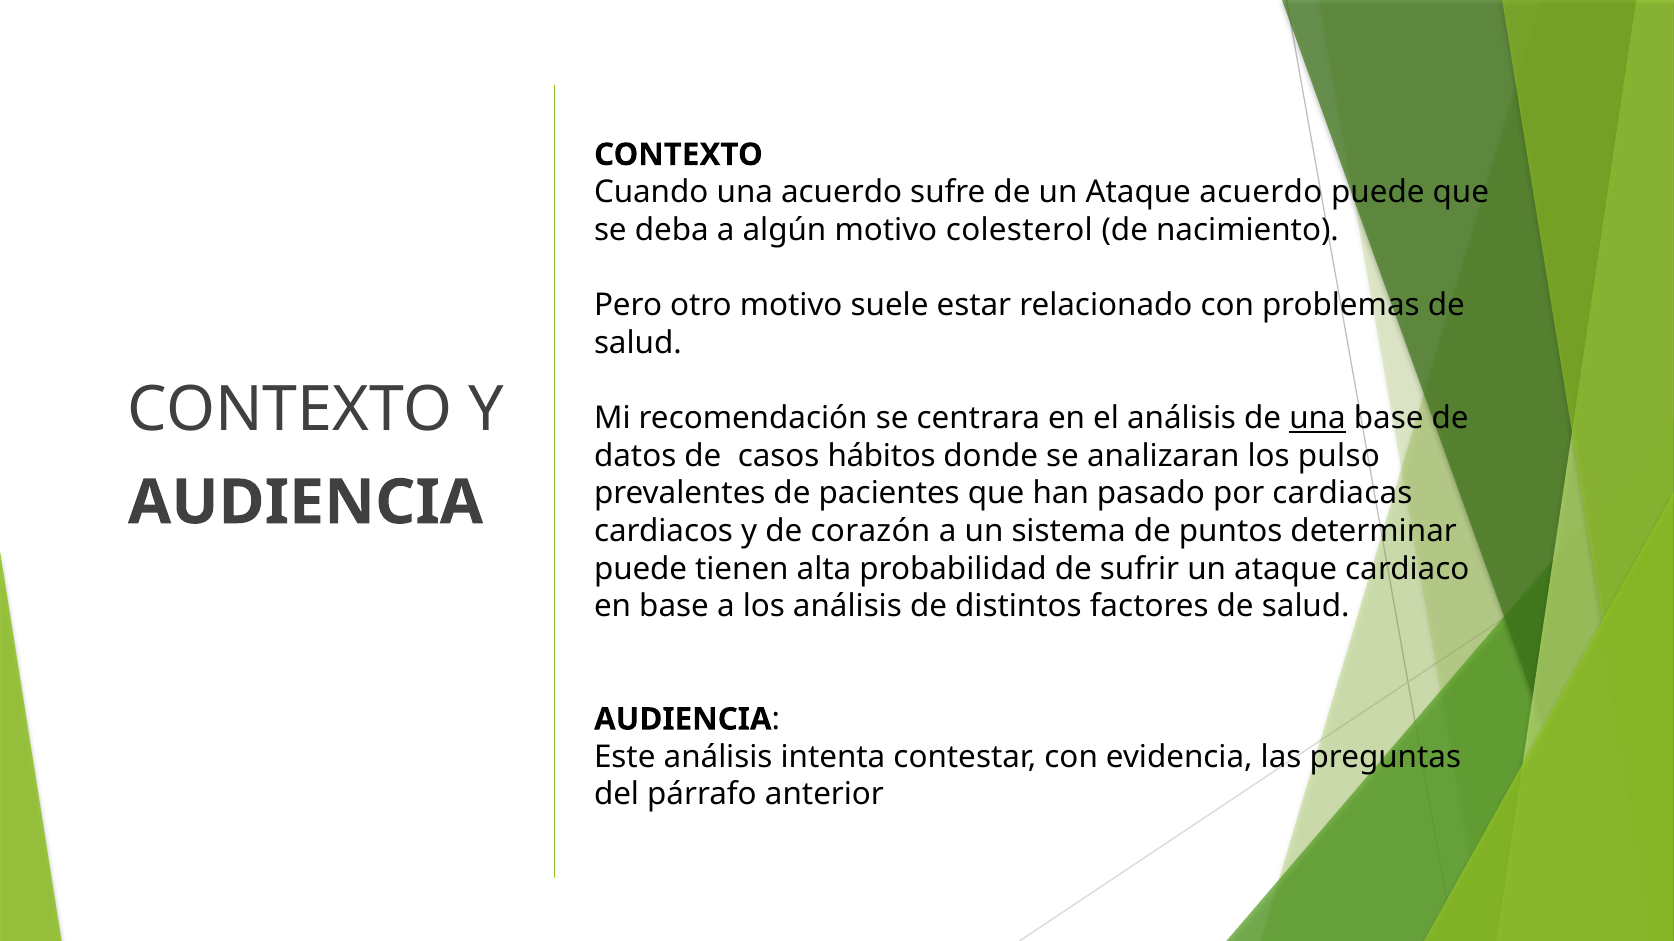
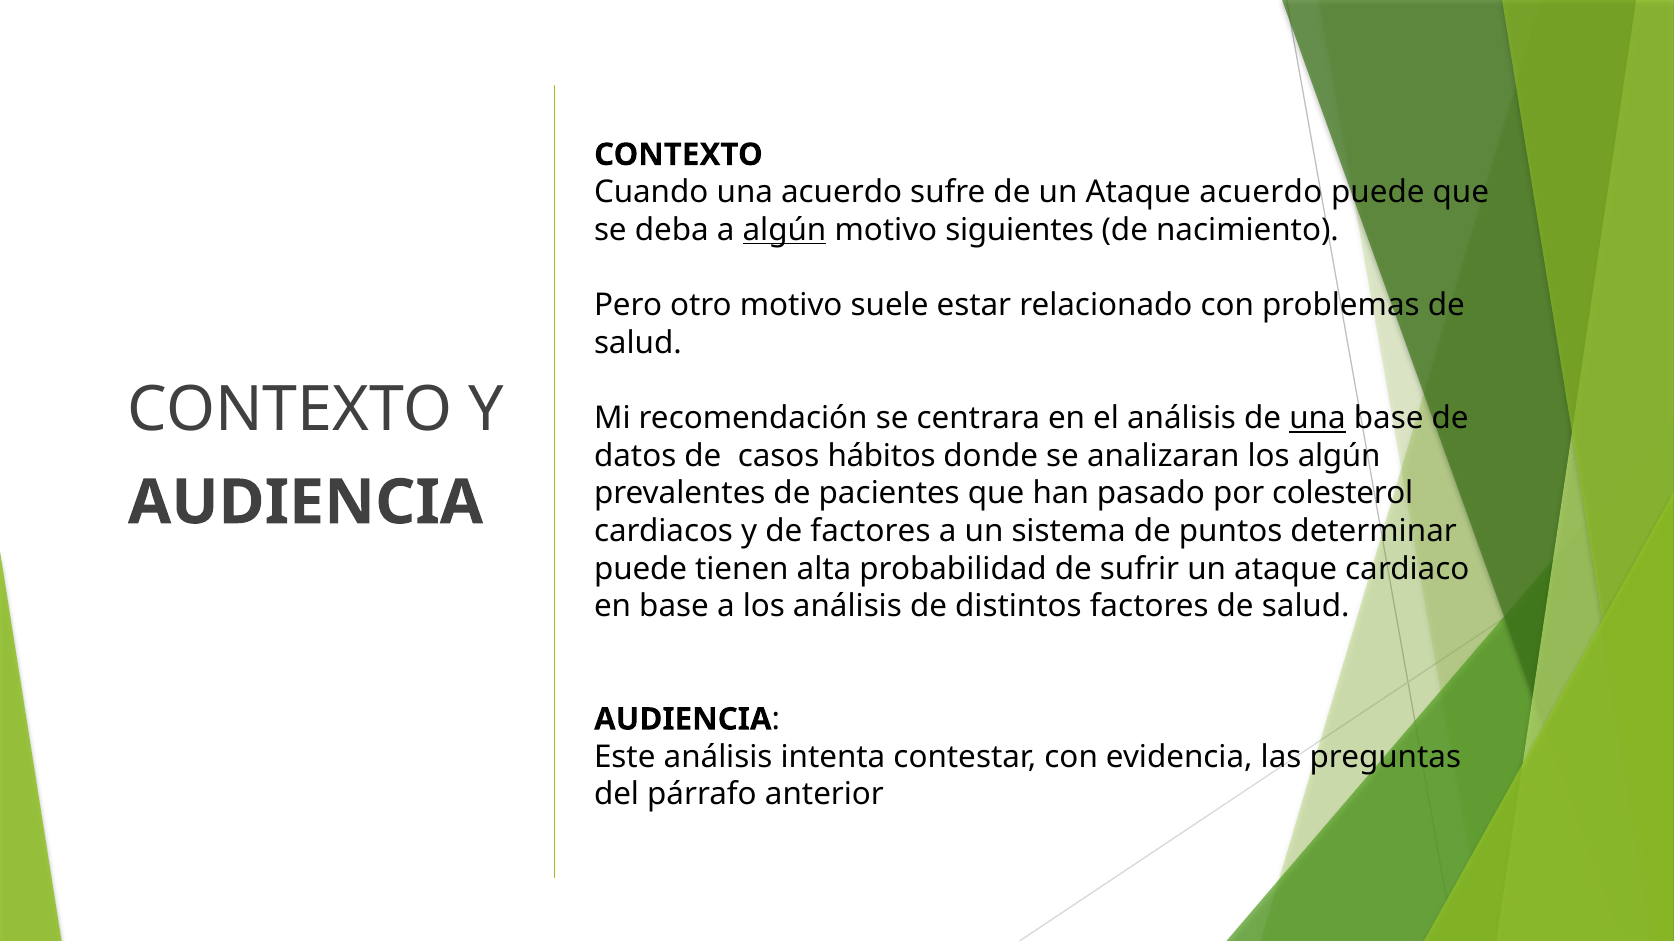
algún at (784, 230) underline: none -> present
colesterol: colesterol -> siguientes
los pulso: pulso -> algún
cardiacas: cardiacas -> colesterol
de corazón: corazón -> factores
